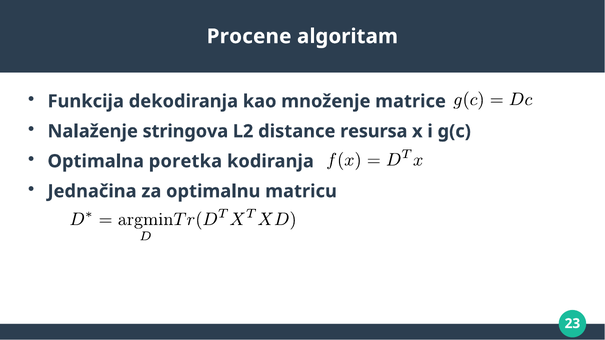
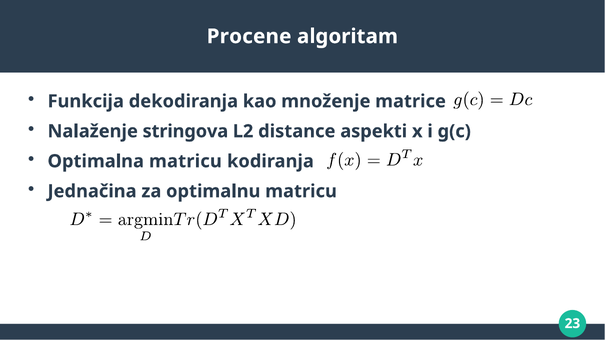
resursa: resursa -> aspekti
Optimalna poretka: poretka -> matricu
